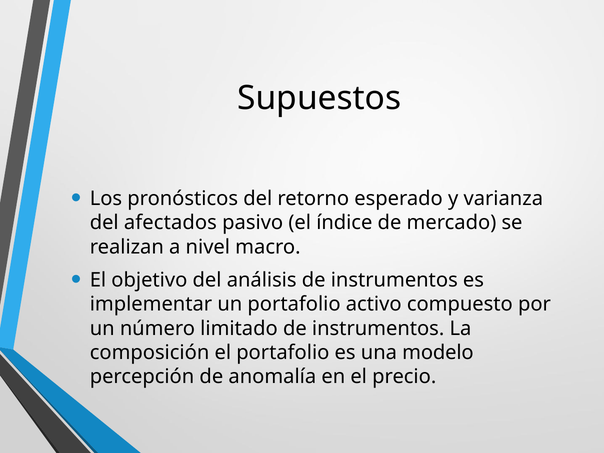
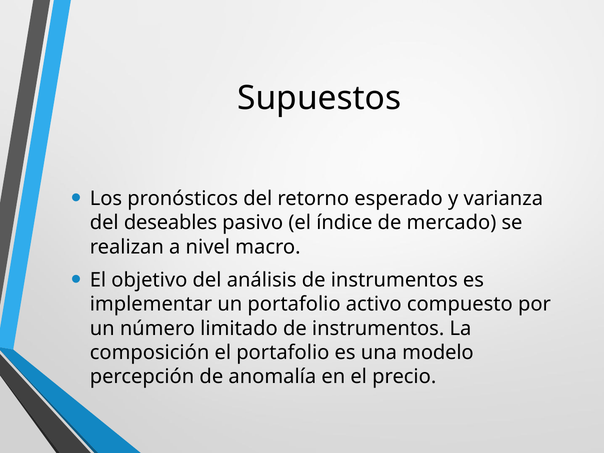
afectados: afectados -> deseables
